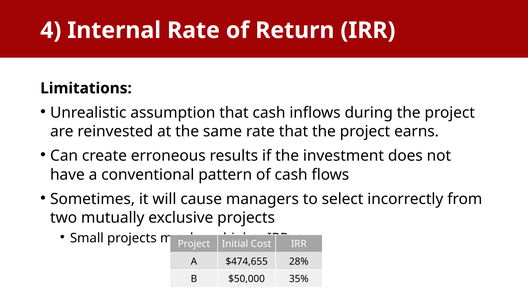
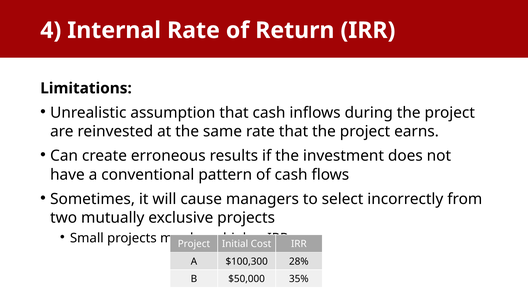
$474,655: $474,655 -> $100,300
